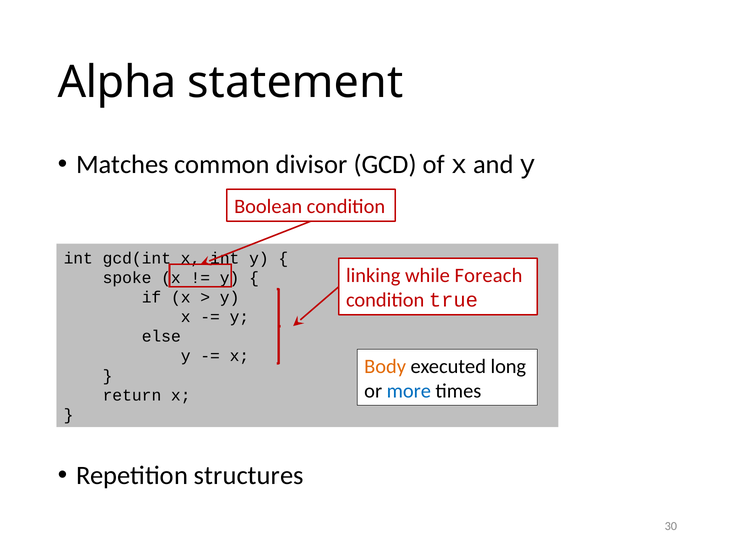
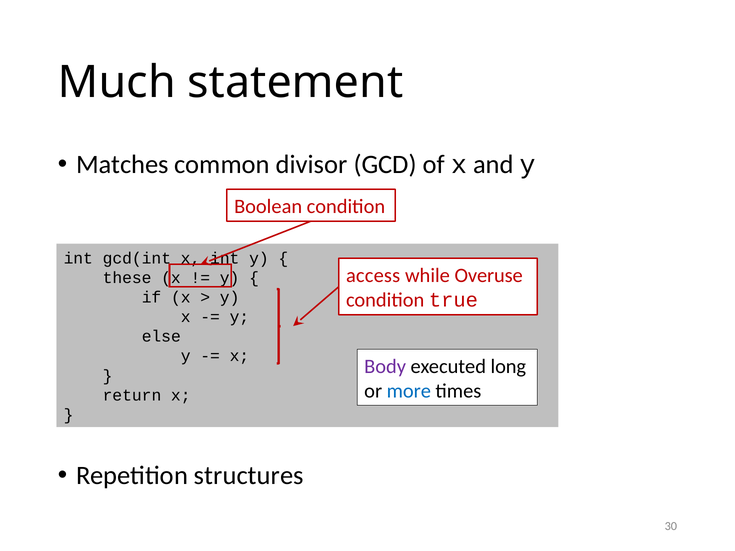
Alpha: Alpha -> Much
linking: linking -> access
Foreach: Foreach -> Overuse
spoke: spoke -> these
Body colour: orange -> purple
